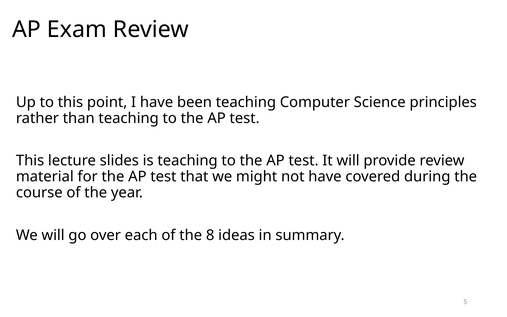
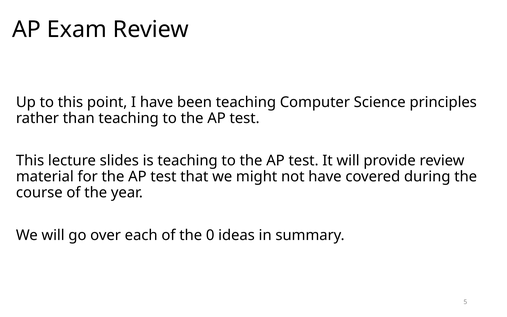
8: 8 -> 0
